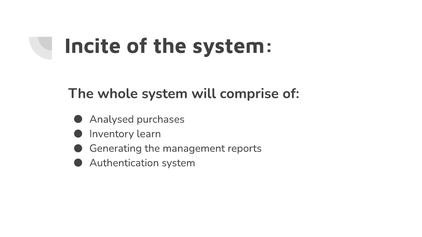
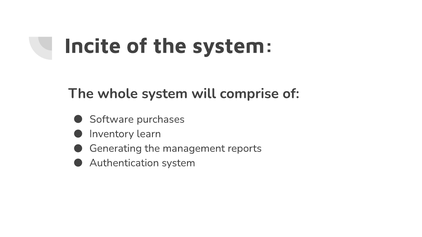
Analysed: Analysed -> Software
